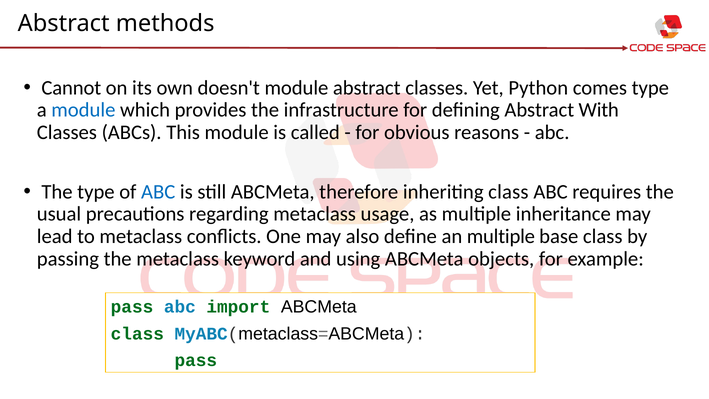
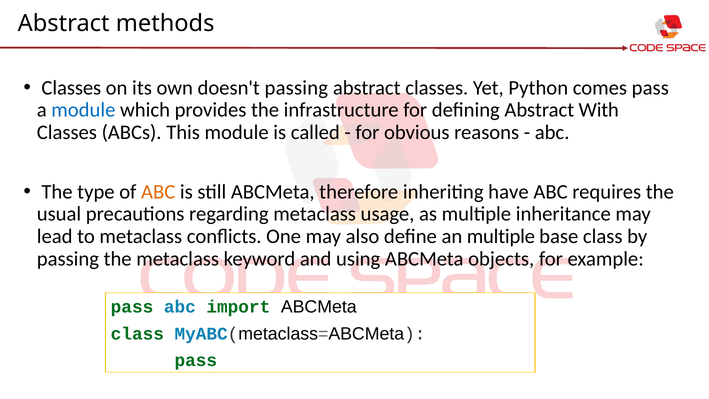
Cannot at (71, 88): Cannot -> Classes
doesn't module: module -> passing
comes type: type -> pass
ABC at (158, 192) colour: blue -> orange
inheriting class: class -> have
